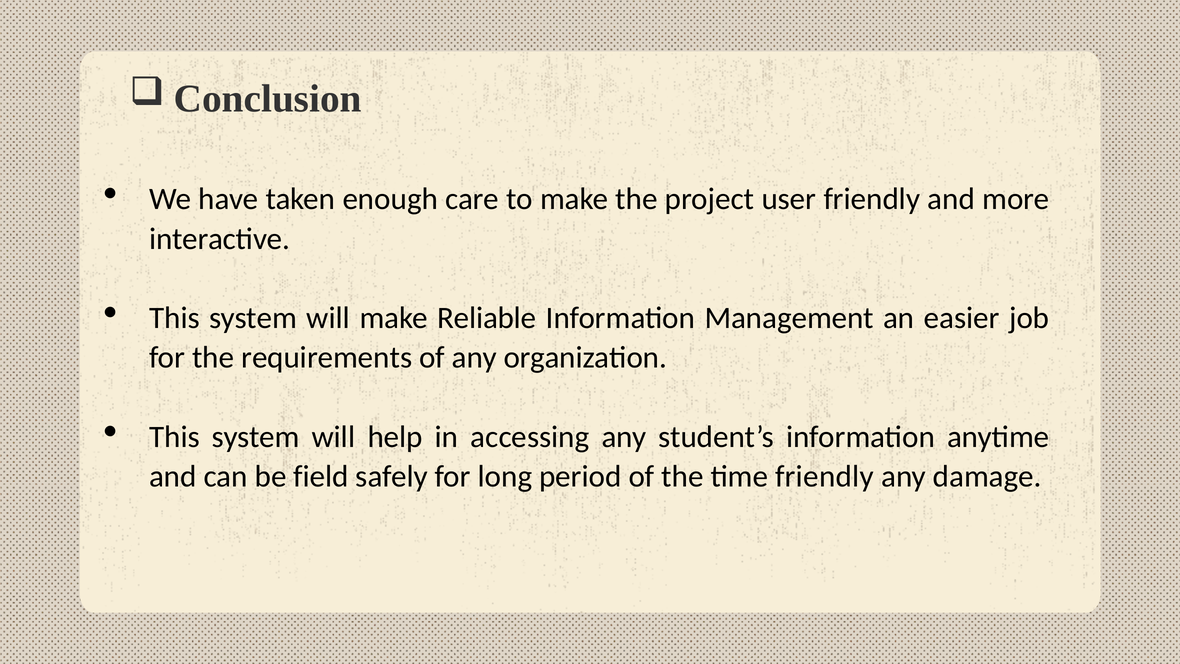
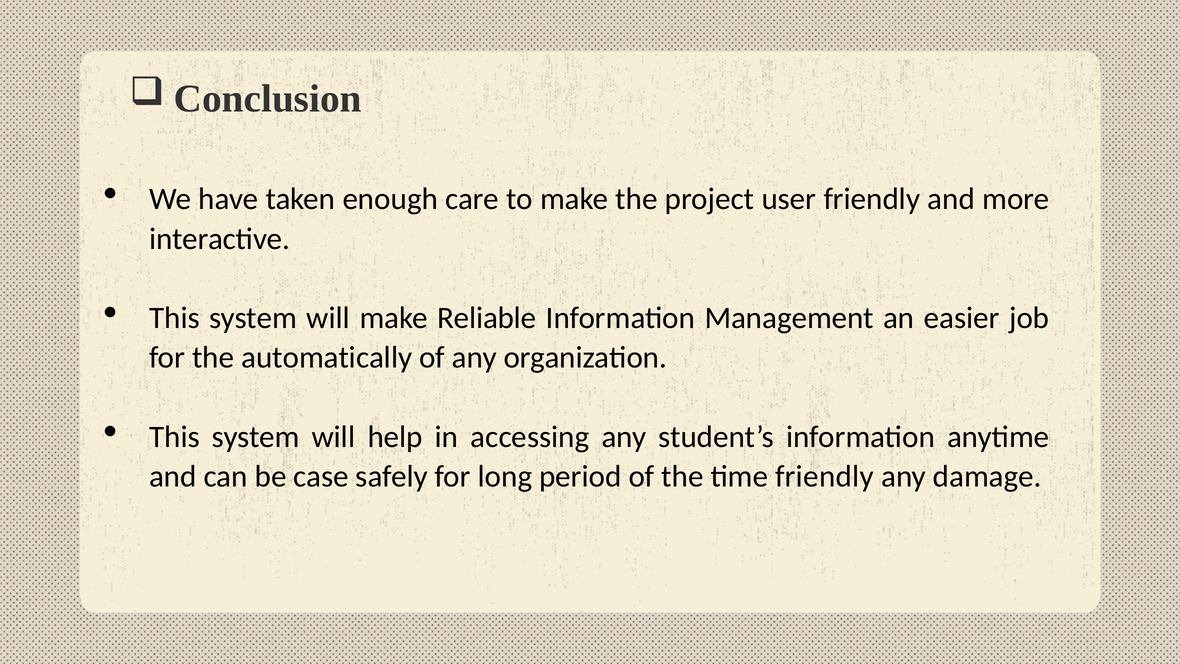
requirements: requirements -> automatically
field: field -> case
